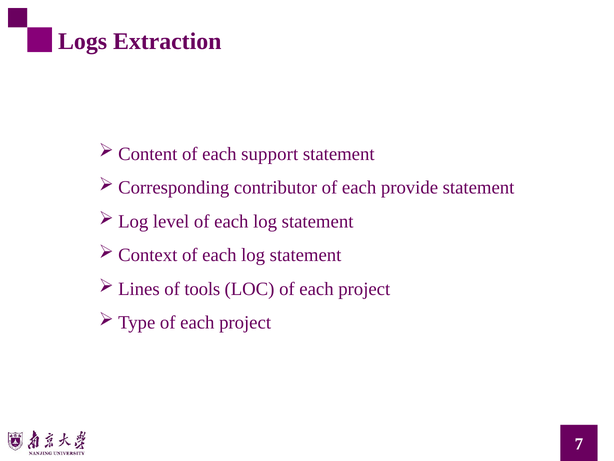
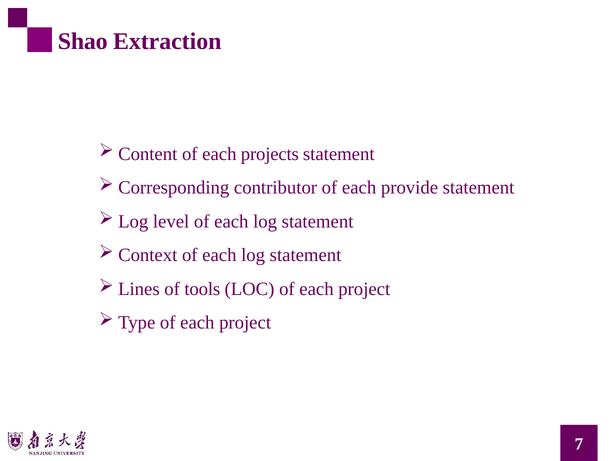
Logs: Logs -> Shao
support: support -> projects
